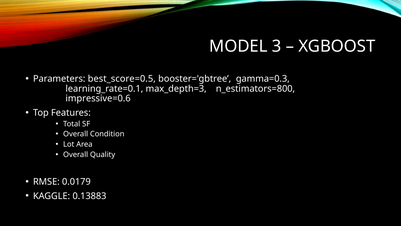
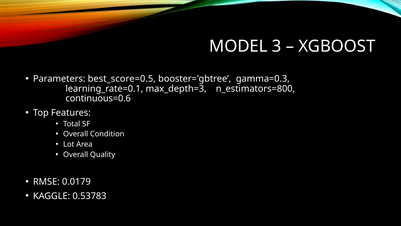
impressive=0.6: impressive=0.6 -> continuous=0.6
0.13883: 0.13883 -> 0.53783
